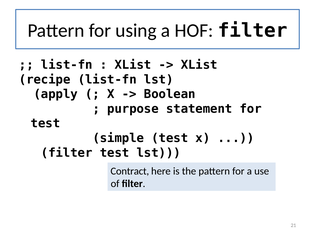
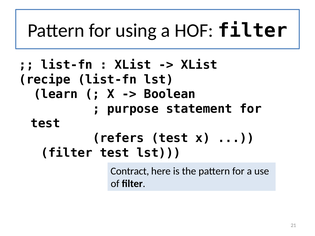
apply: apply -> learn
simple: simple -> refers
